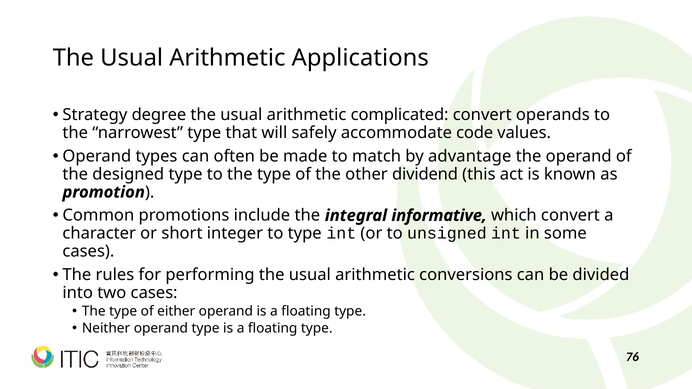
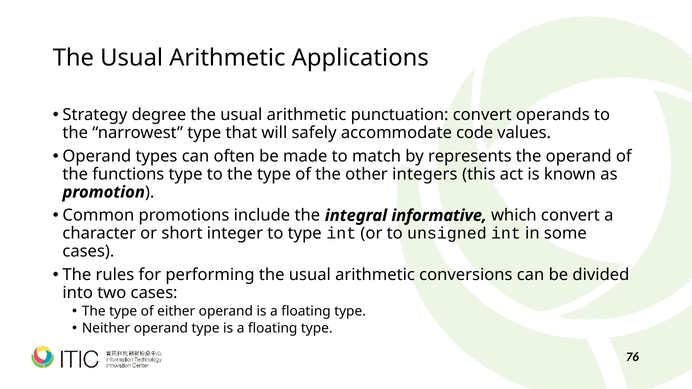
complicated: complicated -> punctuation
advantage: advantage -> represents
designed: designed -> functions
dividend: dividend -> integers
